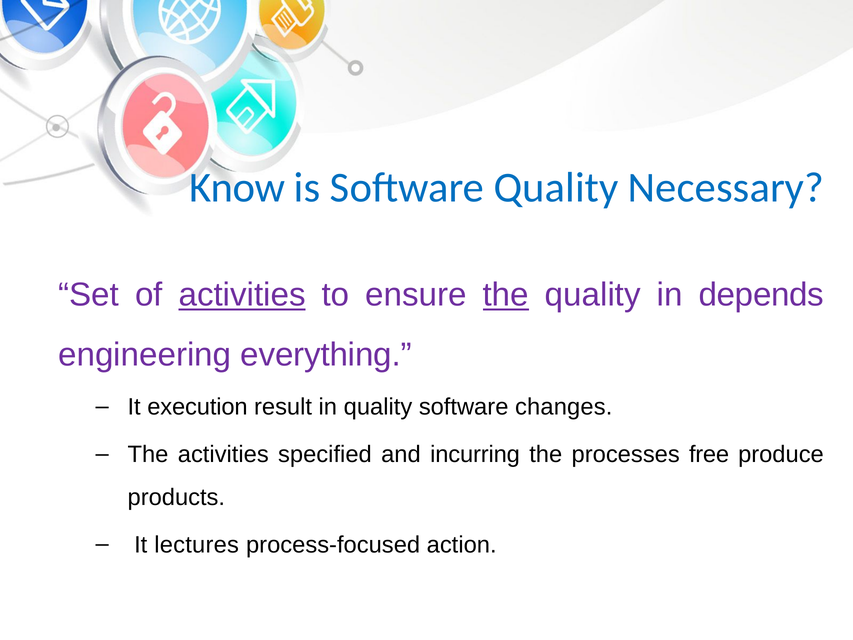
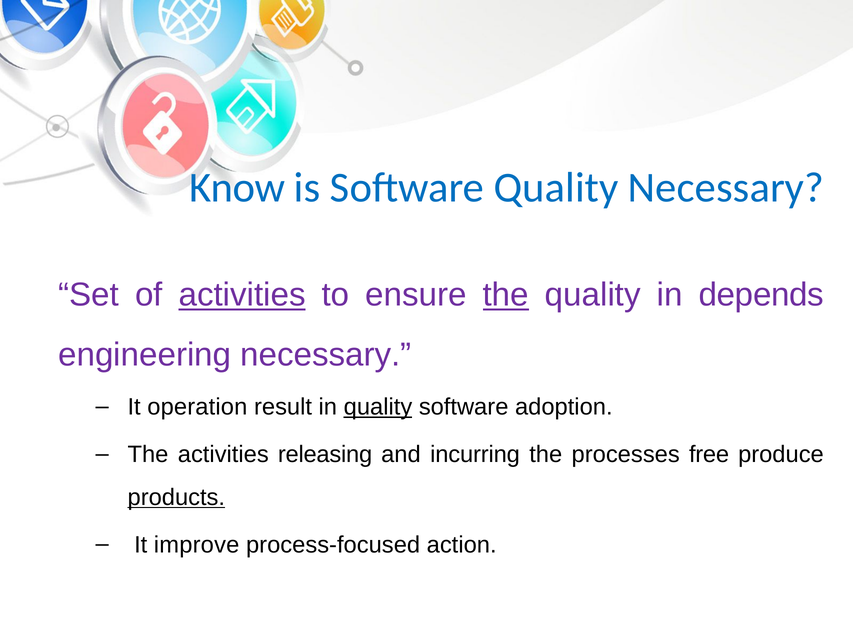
engineering everything: everything -> necessary
execution: execution -> operation
quality at (378, 407) underline: none -> present
changes: changes -> adoption
specified: specified -> releasing
products underline: none -> present
lectures: lectures -> improve
